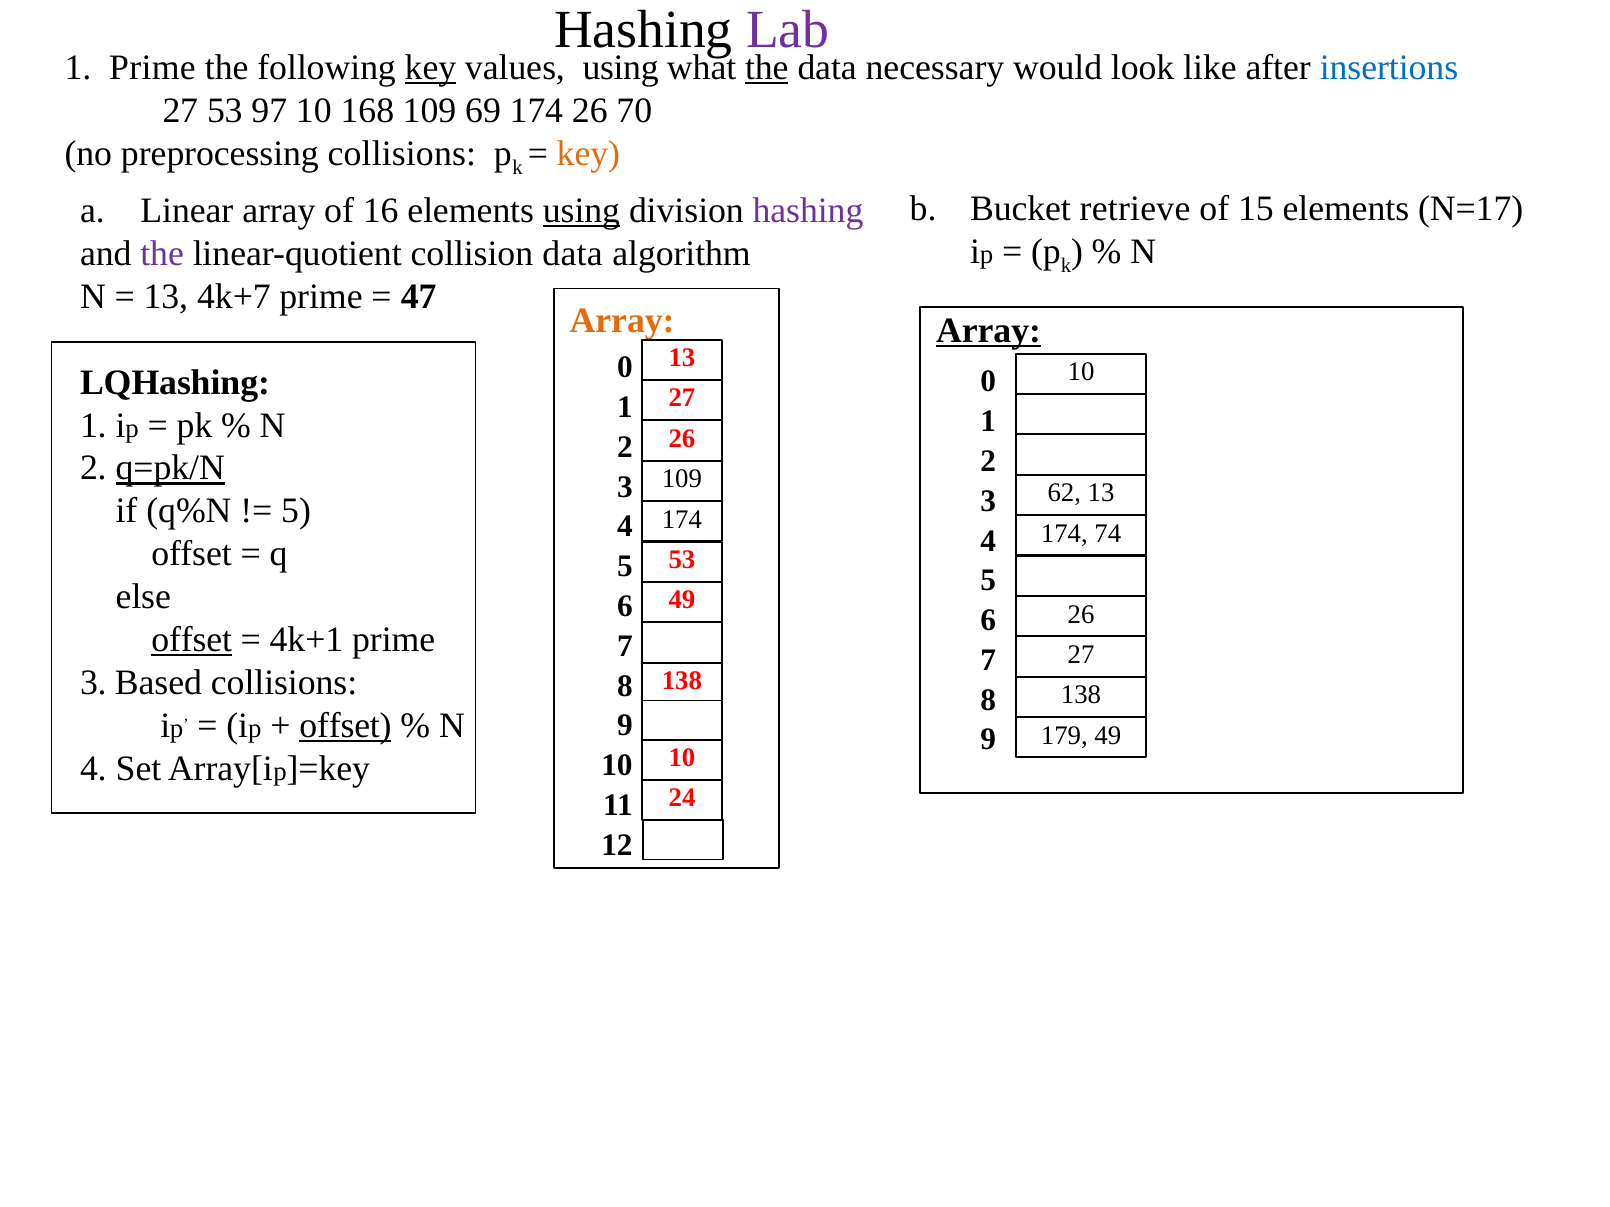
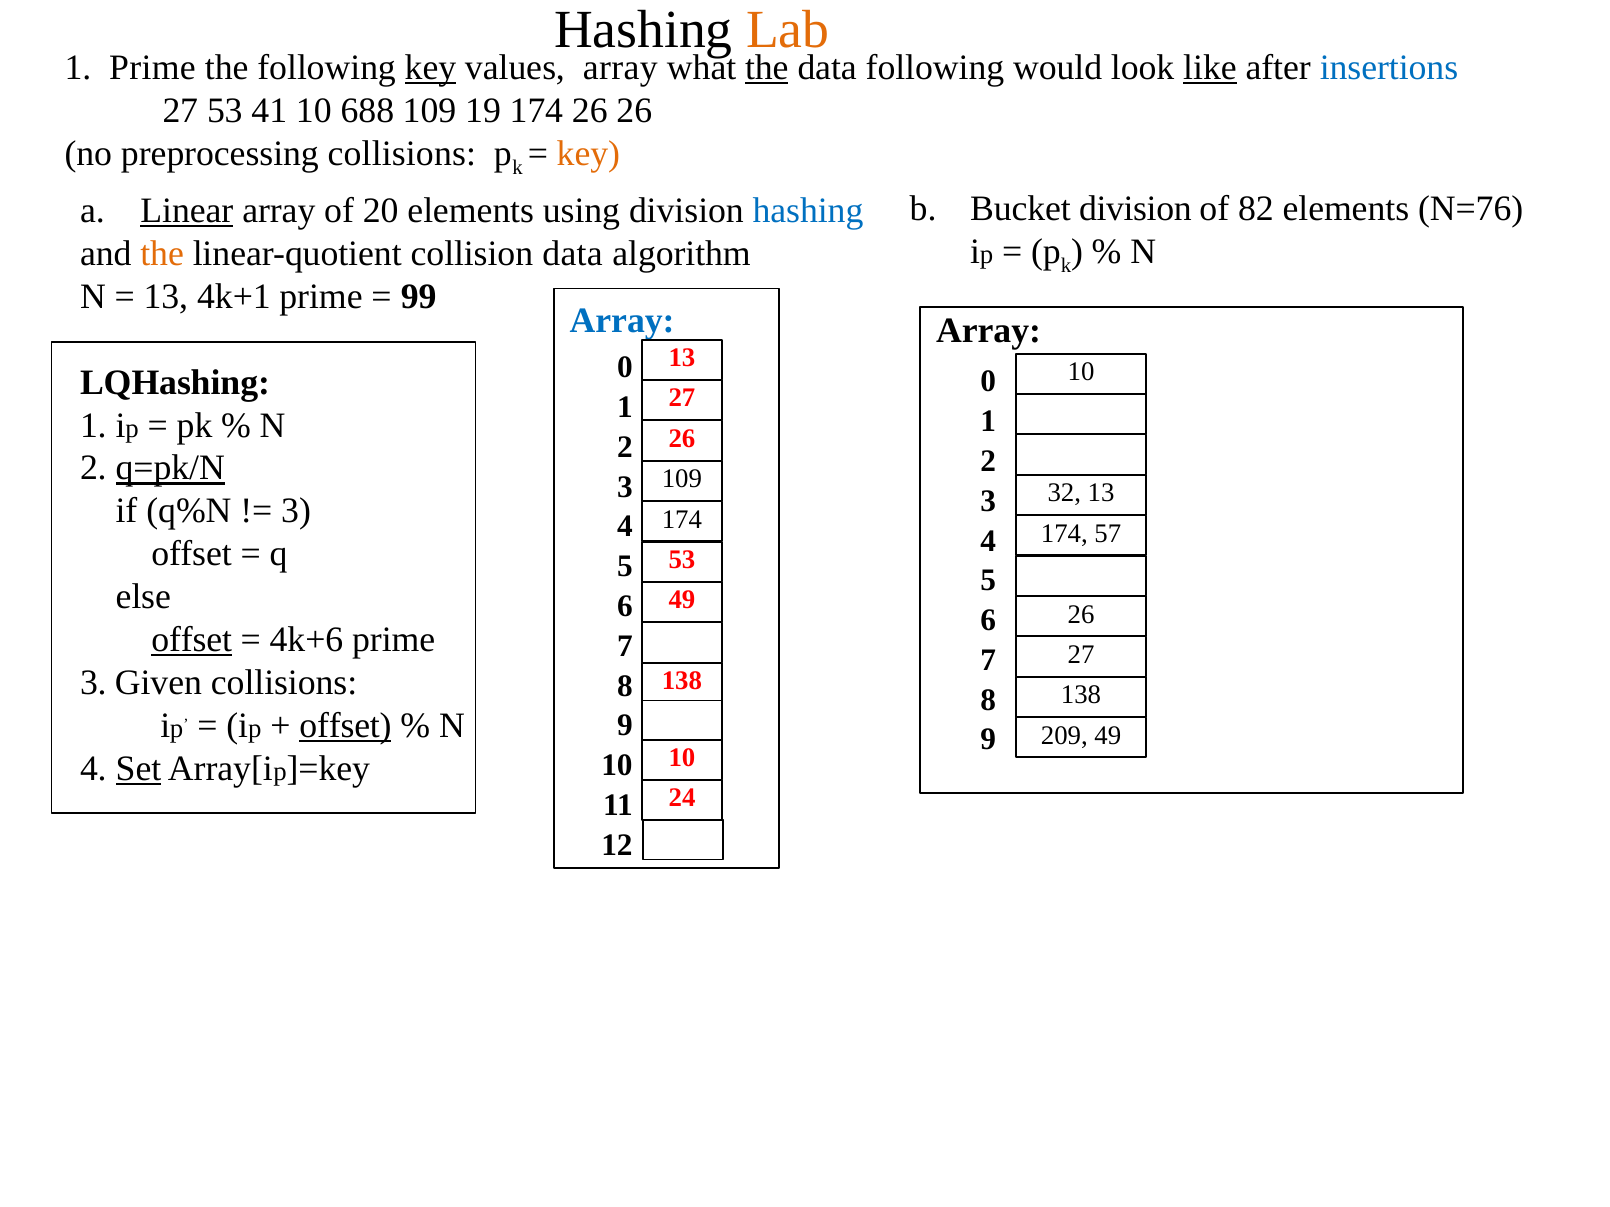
Lab colour: purple -> orange
values using: using -> array
data necessary: necessary -> following
like underline: none -> present
97: 97 -> 41
168: 168 -> 688
69: 69 -> 19
26 70: 70 -> 26
Bucket retrieve: retrieve -> division
15: 15 -> 82
N=17: N=17 -> N=76
Linear underline: none -> present
16: 16 -> 20
using at (581, 211) underline: present -> none
hashing at (808, 211) colour: purple -> blue
the at (162, 254) colour: purple -> orange
4k+7: 4k+7 -> 4k+1
47: 47 -> 99
Array at (622, 321) colour: orange -> blue
Array at (989, 331) underline: present -> none
62: 62 -> 32
5 at (296, 511): 5 -> 3
74: 74 -> 57
4k+1: 4k+1 -> 4k+6
Based: Based -> Given
179: 179 -> 209
Set underline: none -> present
